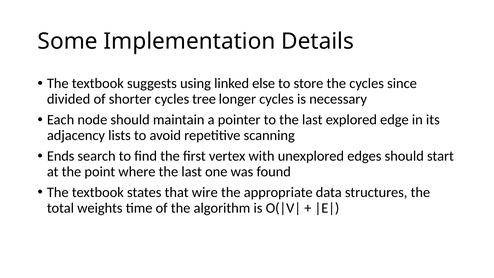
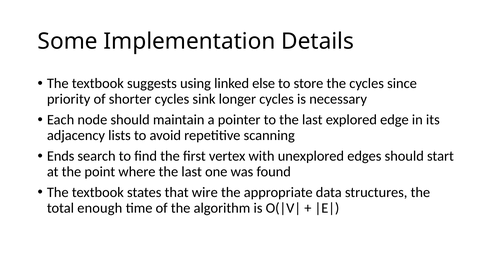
divided: divided -> priority
tree: tree -> sink
weights: weights -> enough
